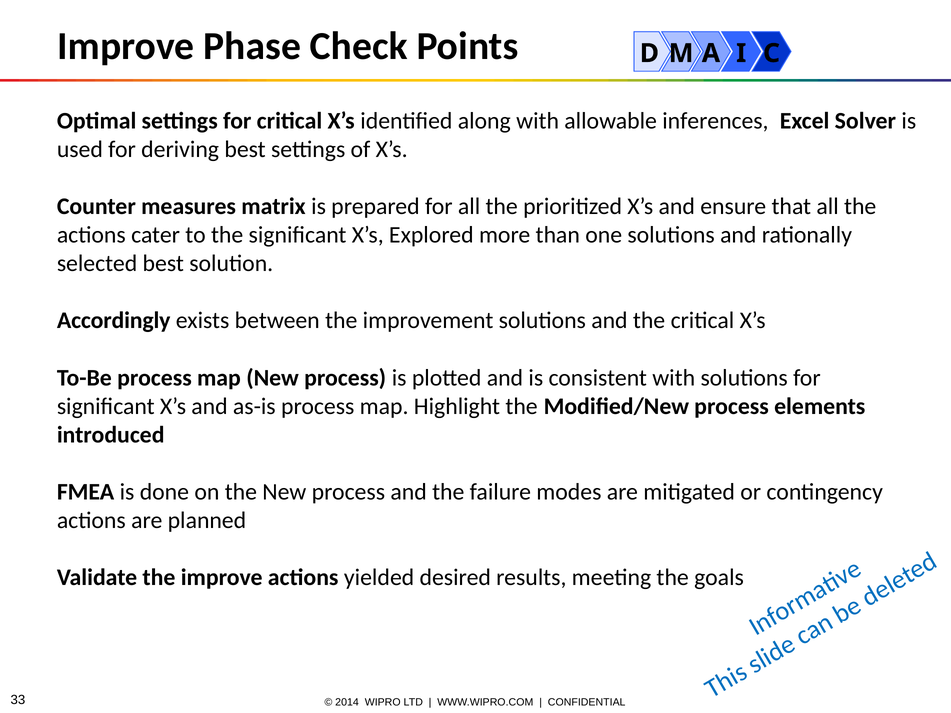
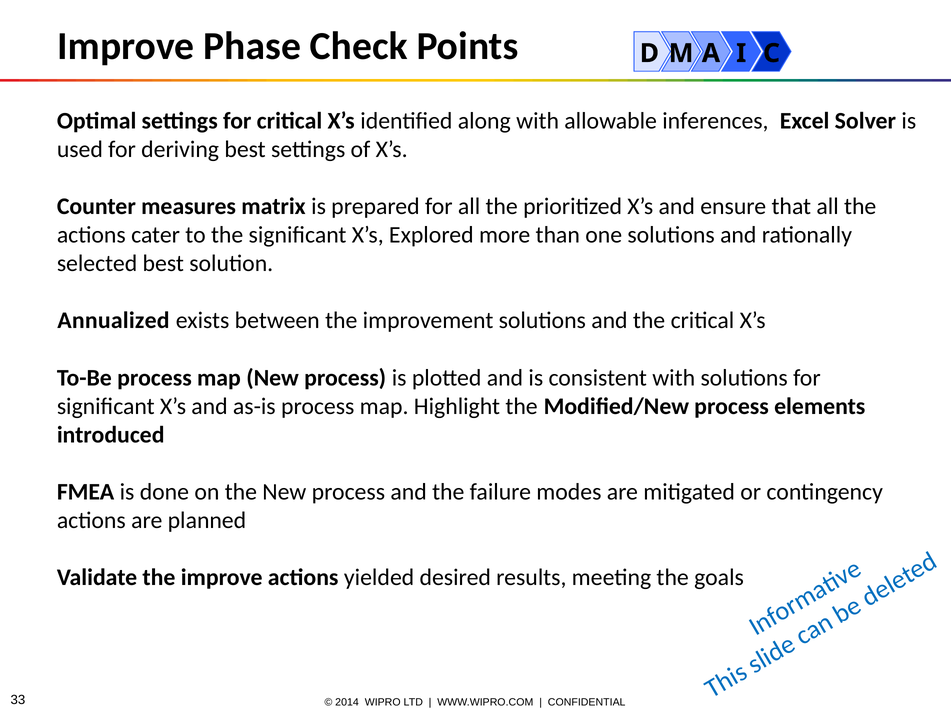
Accordingly: Accordingly -> Annualized
